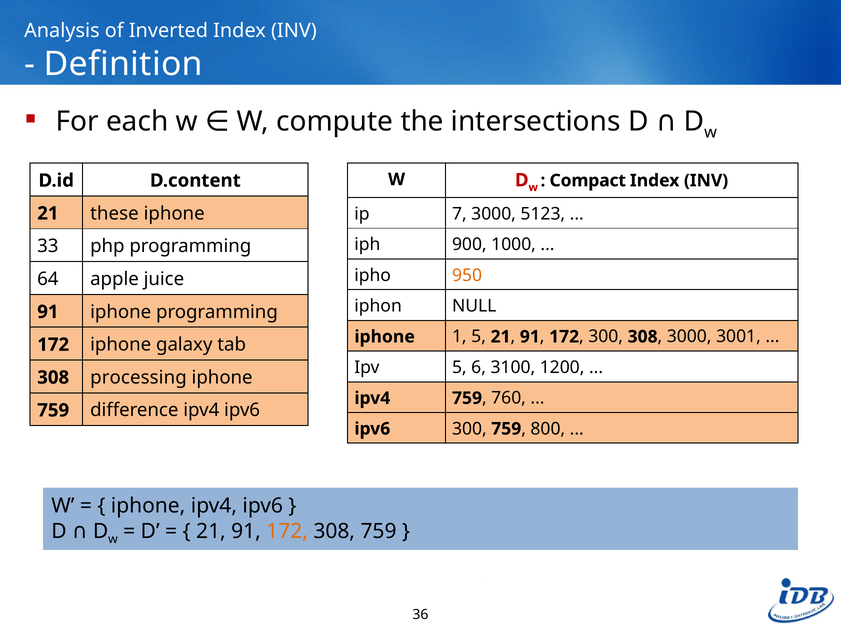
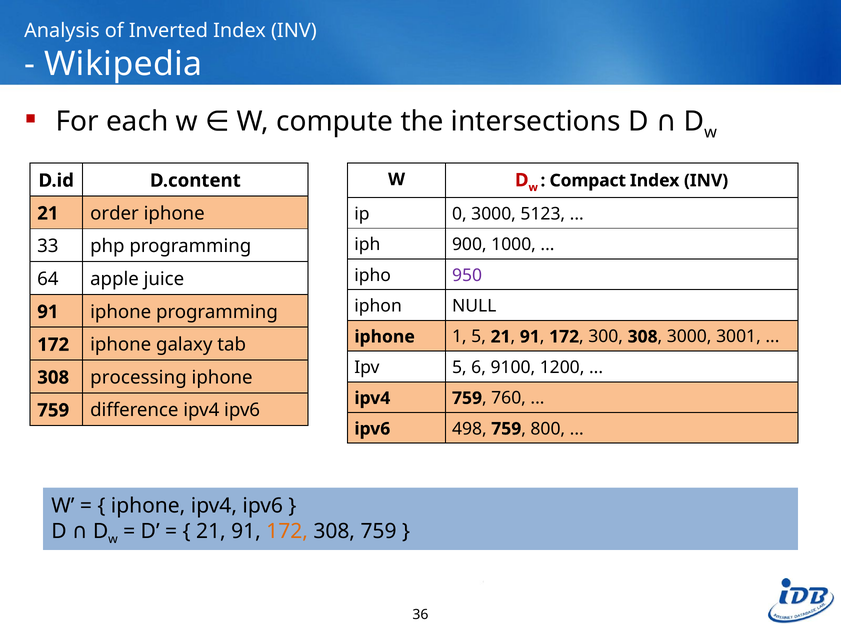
Definition: Definition -> Wikipedia
7: 7 -> 0
these: these -> order
950 colour: orange -> purple
3100: 3100 -> 9100
ipv6 300: 300 -> 498
